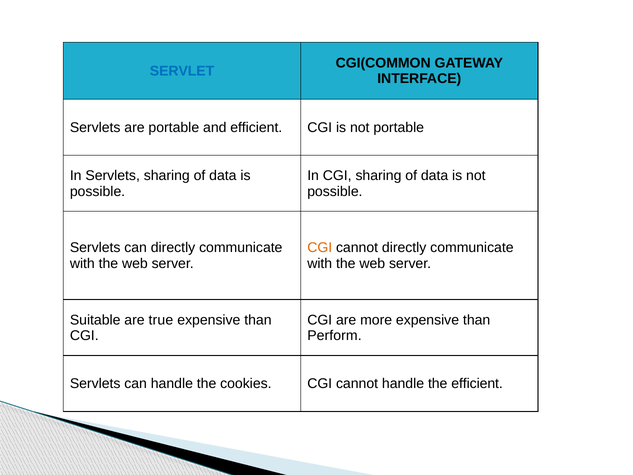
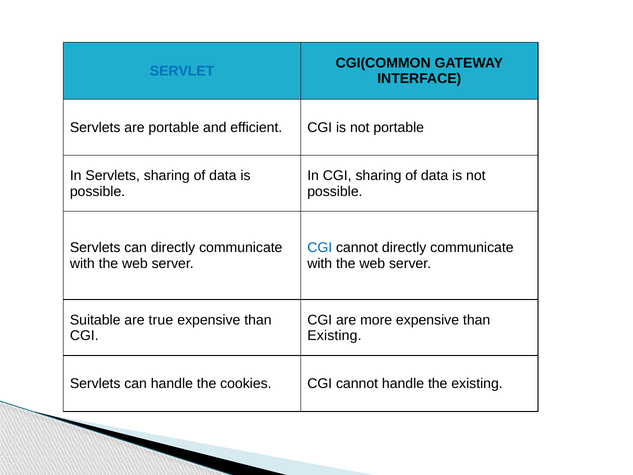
CGI at (320, 248) colour: orange -> blue
Perform at (334, 335): Perform -> Existing
the efficient: efficient -> existing
